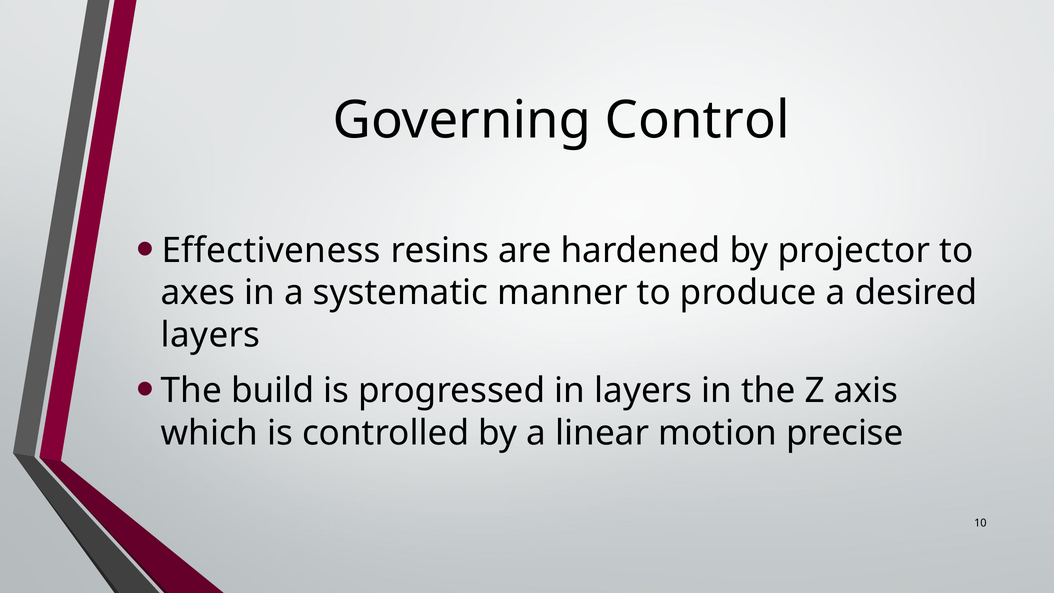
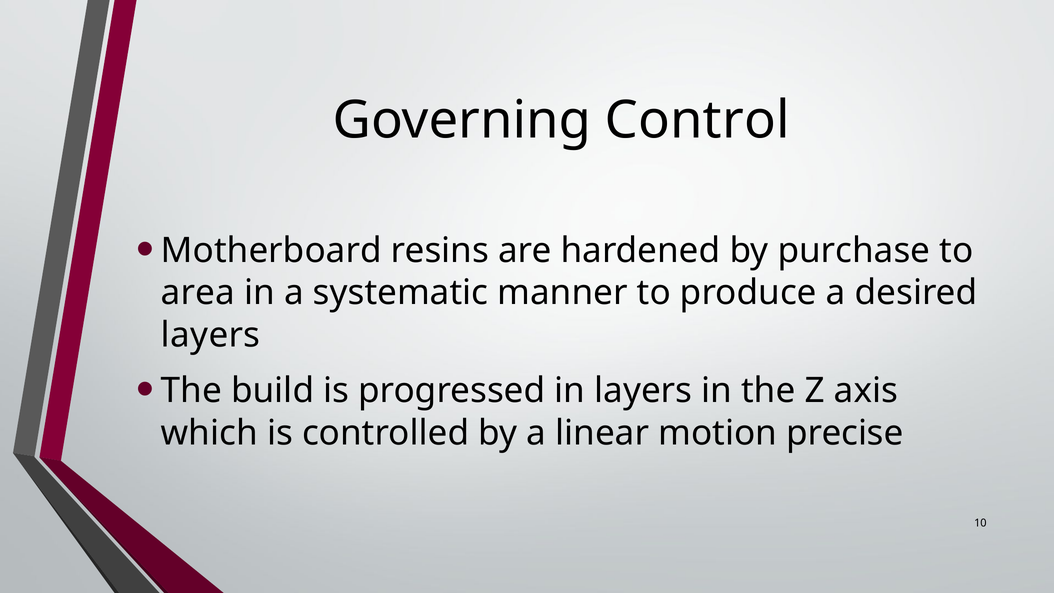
Effectiveness: Effectiveness -> Motherboard
projector: projector -> purchase
axes: axes -> area
